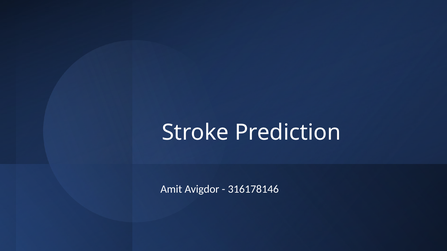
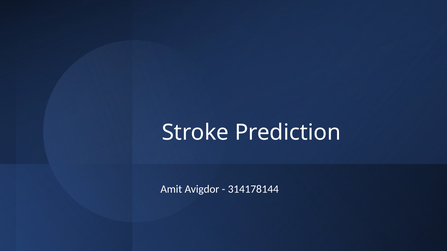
316178146: 316178146 -> 314178144
